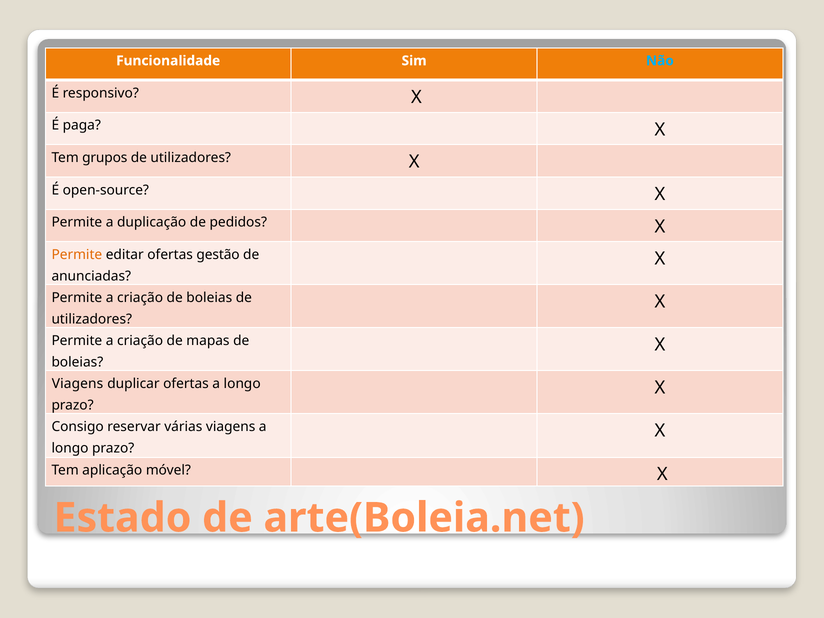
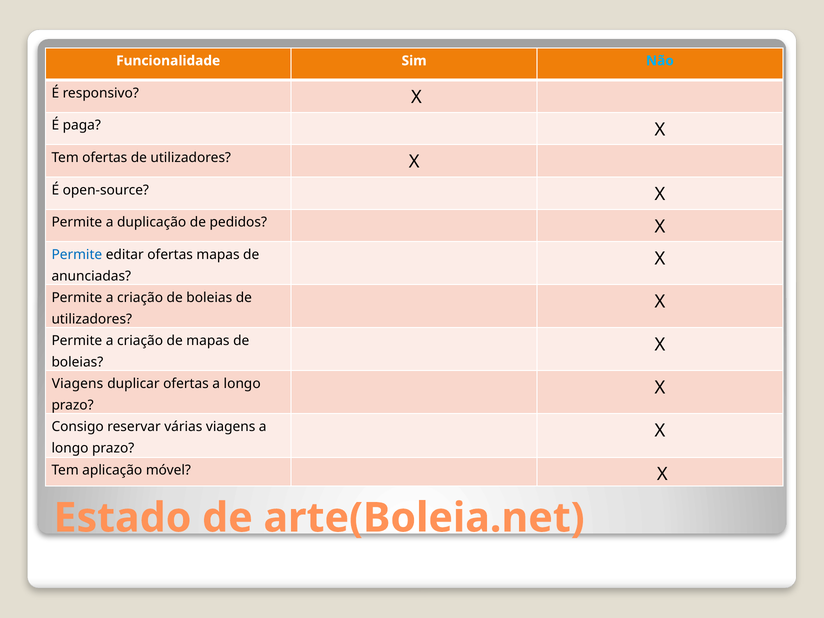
Tem grupos: grupos -> ofertas
Permite at (77, 255) colour: orange -> blue
ofertas gestão: gestão -> mapas
